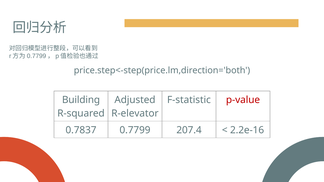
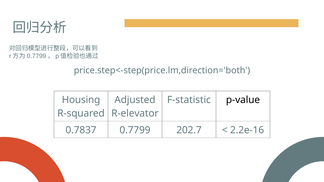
Building: Building -> Housing
p-value colour: red -> black
207.4: 207.4 -> 202.7
